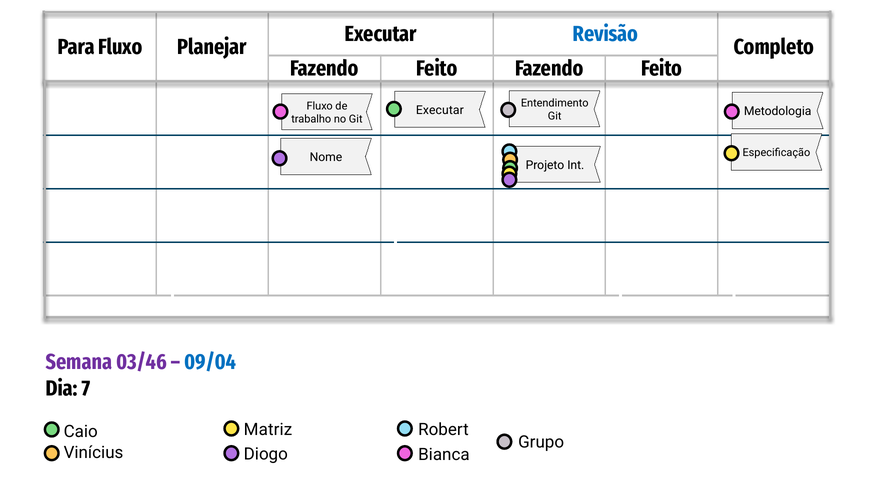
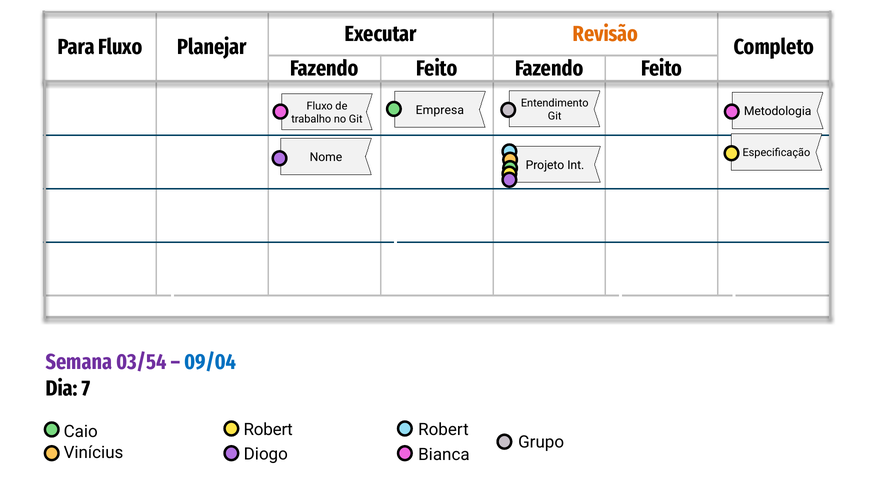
Revisão colour: blue -> orange
Executar at (440, 110): Executar -> Empresa
03/46: 03/46 -> 03/54
Matriz at (268, 430): Matriz -> Robert
